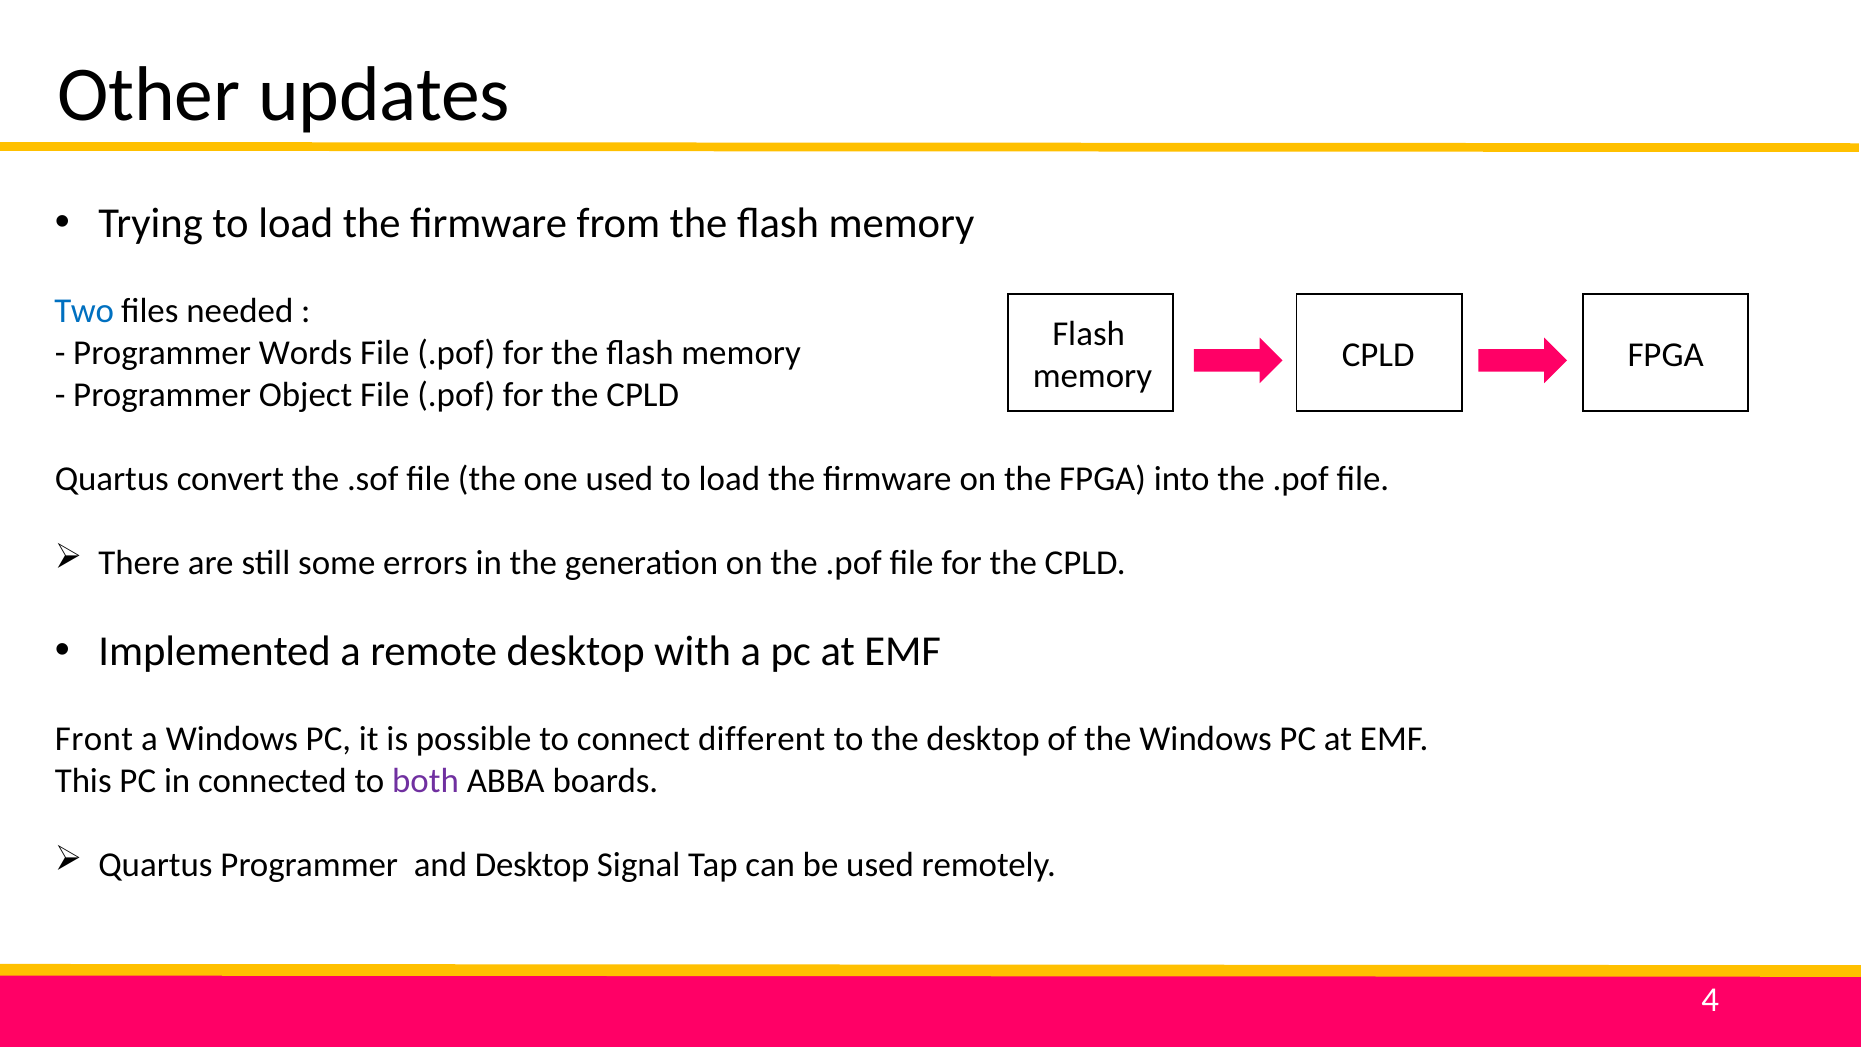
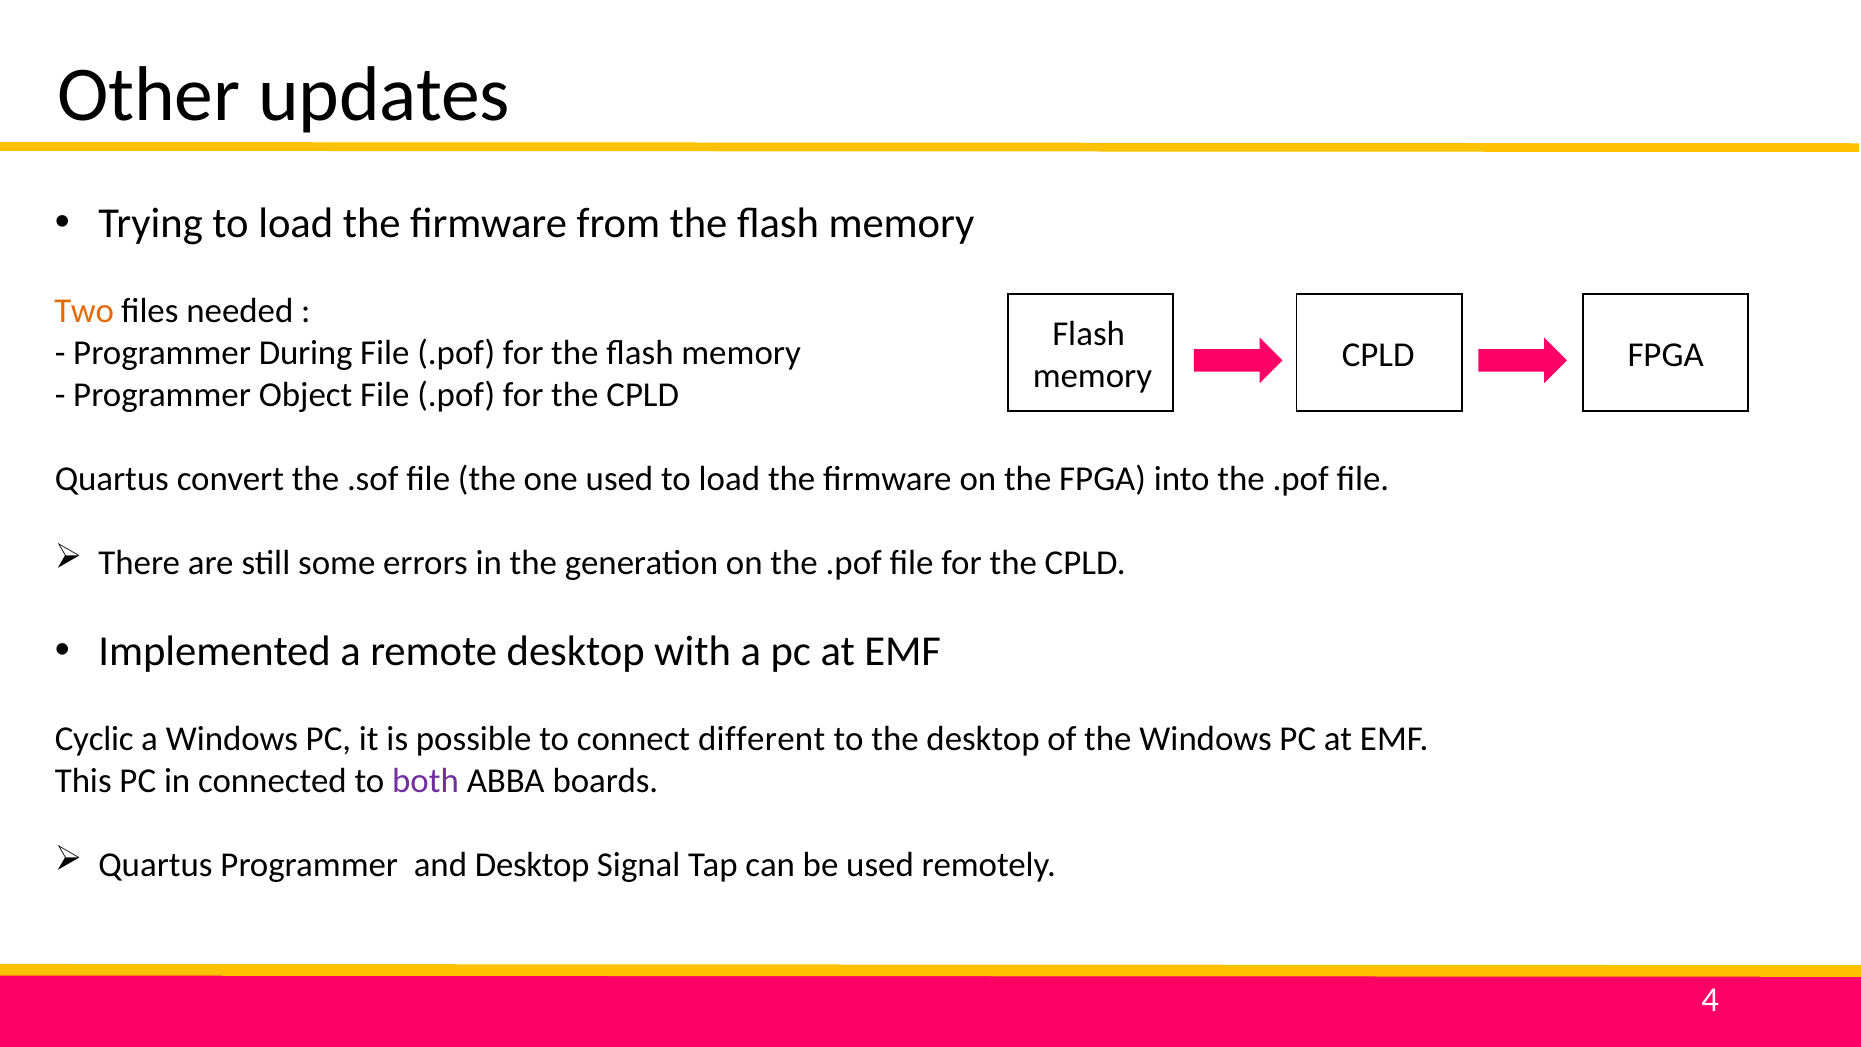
Two colour: blue -> orange
Words: Words -> During
Front: Front -> Cyclic
